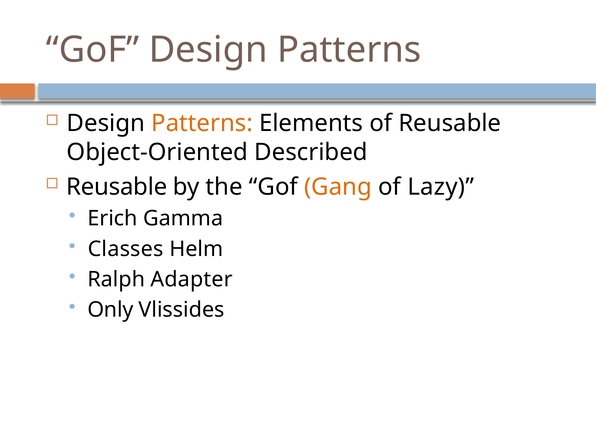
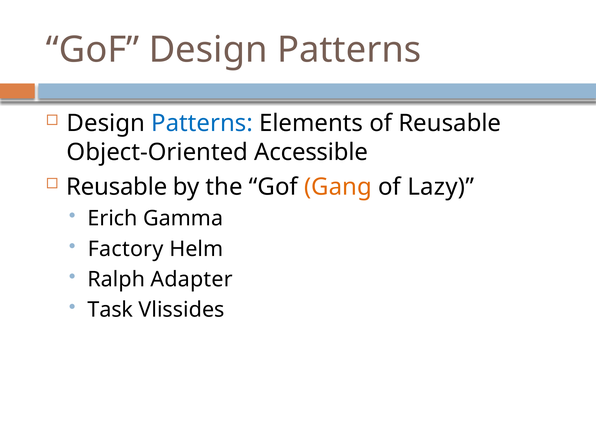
Patterns at (202, 123) colour: orange -> blue
Described: Described -> Accessible
Classes: Classes -> Factory
Only: Only -> Task
